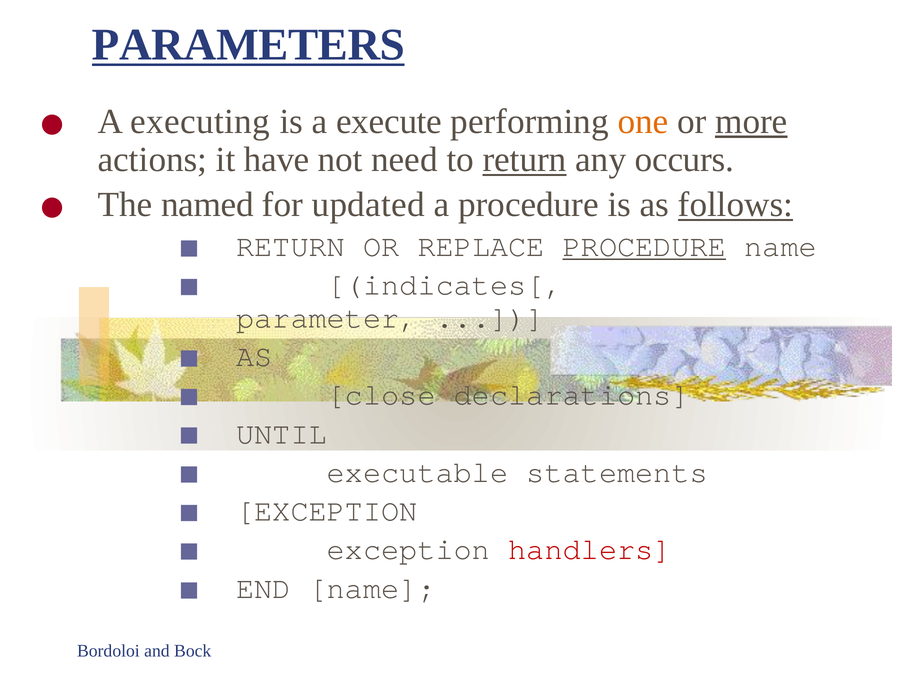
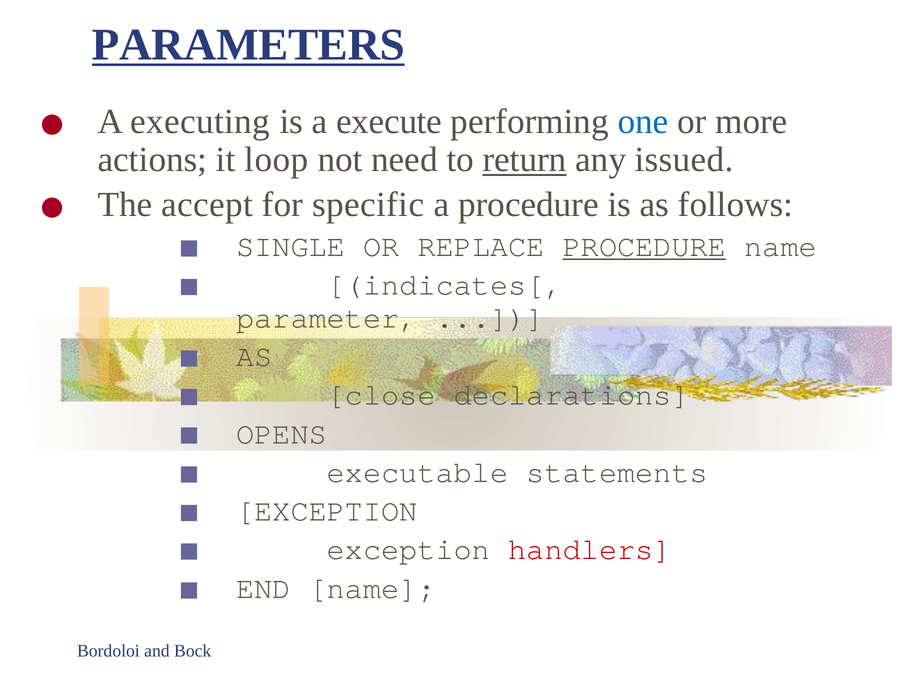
one colour: orange -> blue
more underline: present -> none
have: have -> loop
occurs: occurs -> issued
named: named -> accept
updated: updated -> specific
follows underline: present -> none
RETURN at (291, 246): RETURN -> SINGLE
UNTIL: UNTIL -> OPENS
